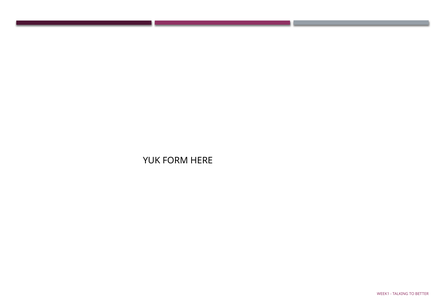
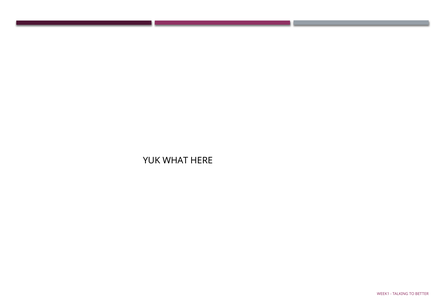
FORM: FORM -> WHAT
